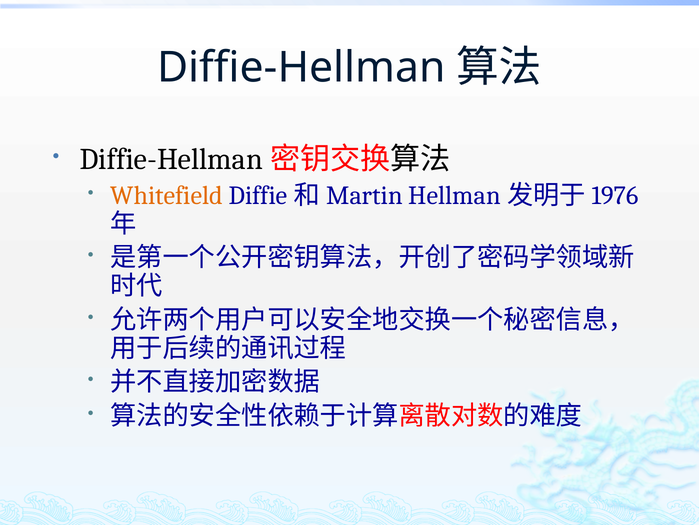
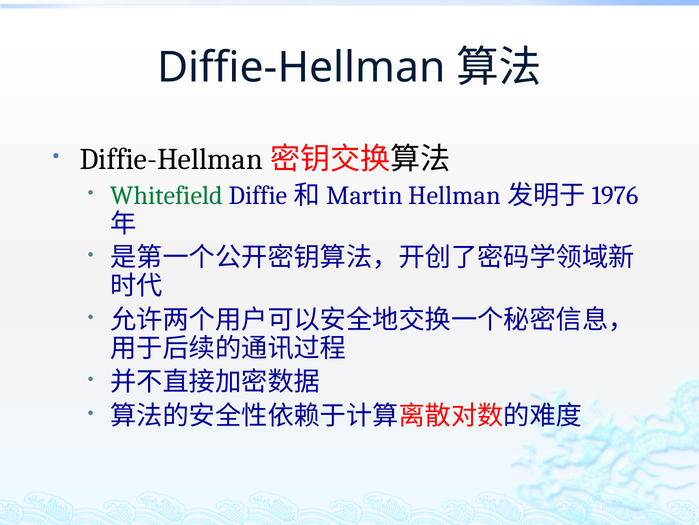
Whitefield colour: orange -> green
